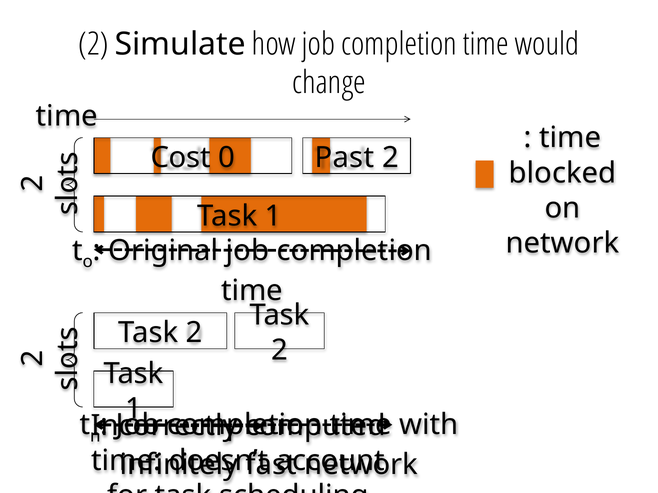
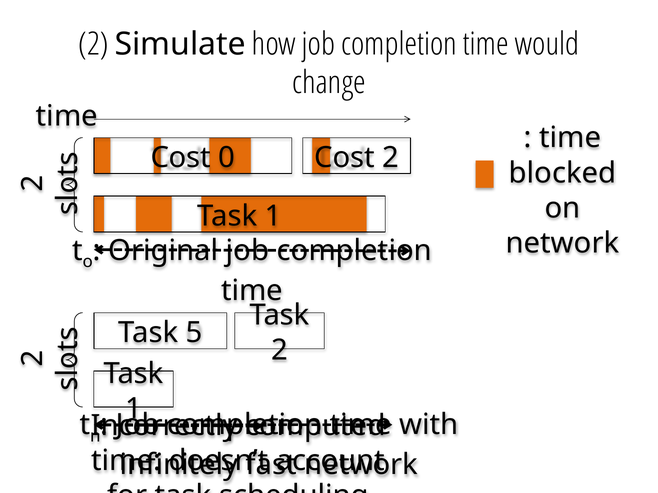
Past at (344, 158): Past -> Cost
2 at (194, 333): 2 -> 5
